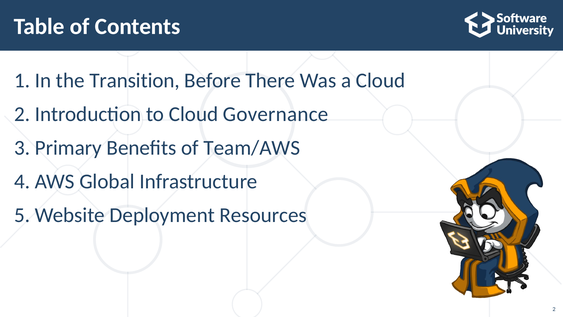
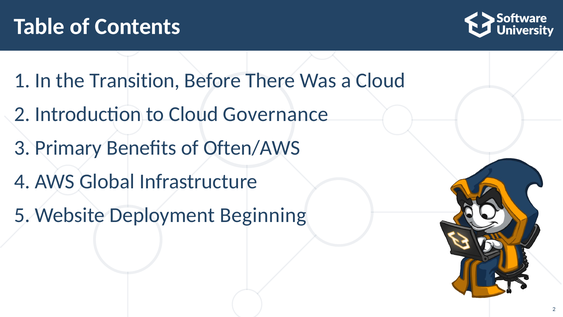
Team/AWS: Team/AWS -> Often/AWS
Resources: Resources -> Beginning
